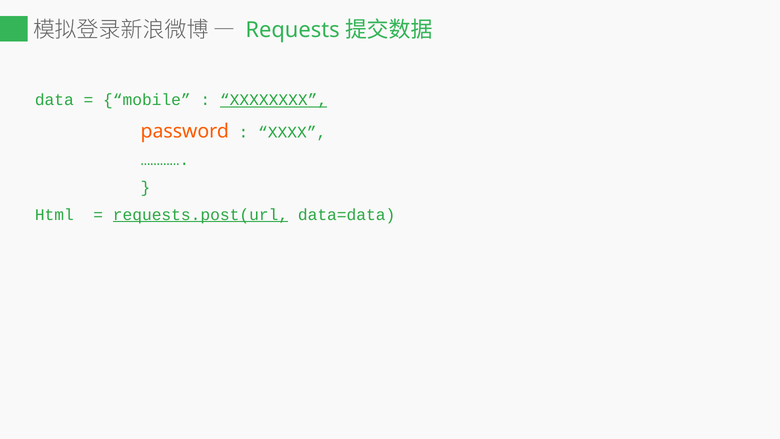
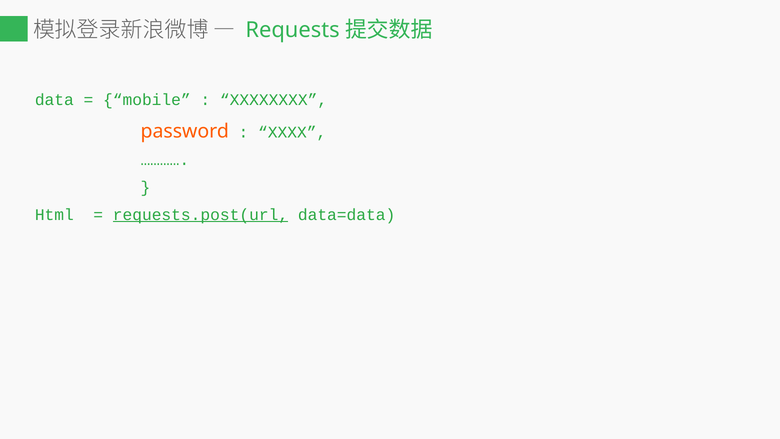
XXXXXXXX underline: present -> none
